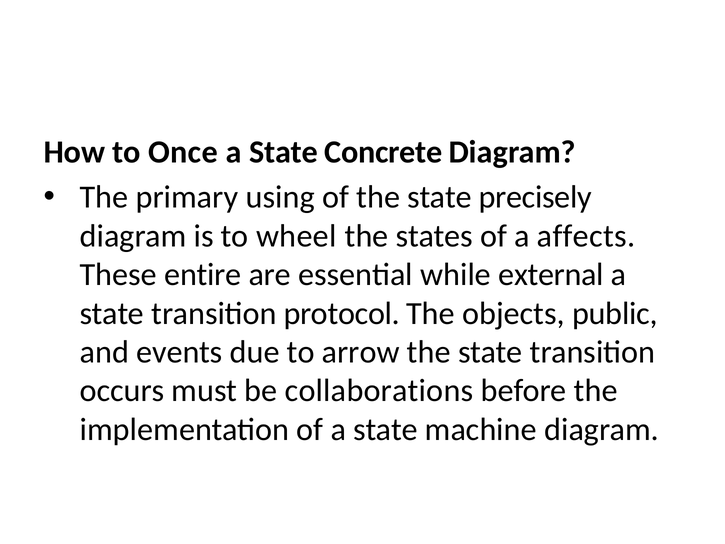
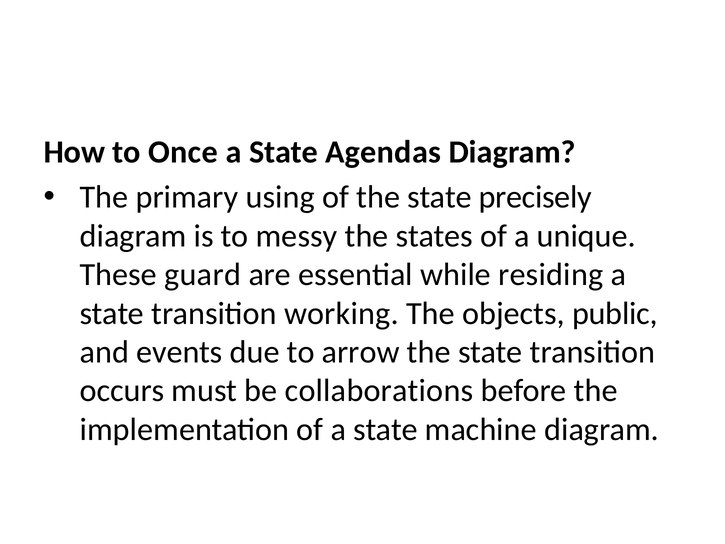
Concrete: Concrete -> Agendas
wheel: wheel -> messy
affects: affects -> unique
entire: entire -> guard
external: external -> residing
protocol: protocol -> working
